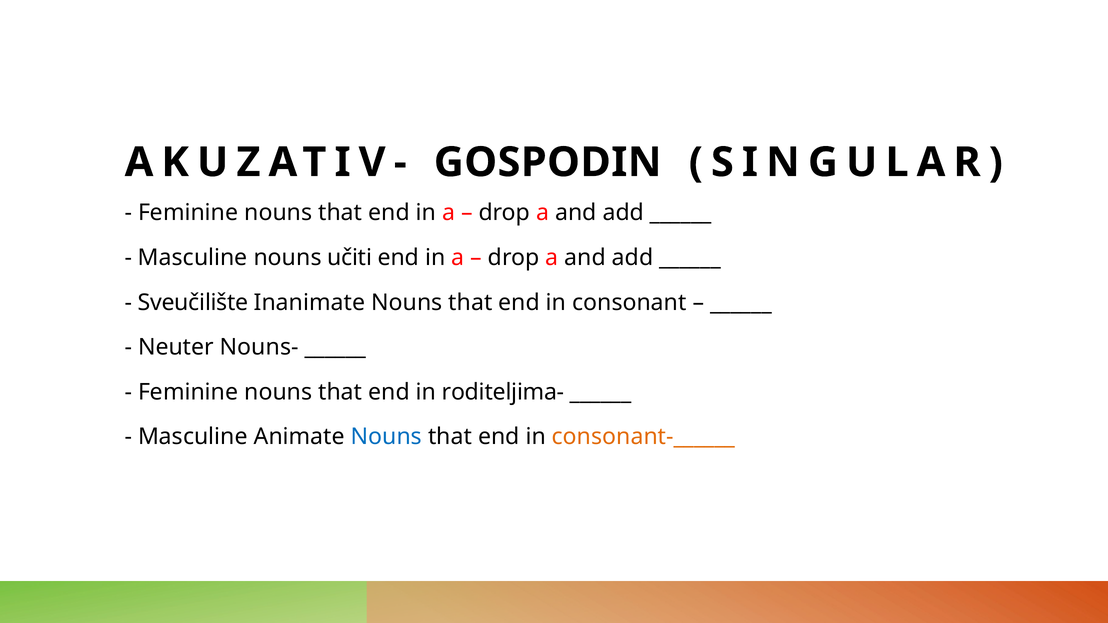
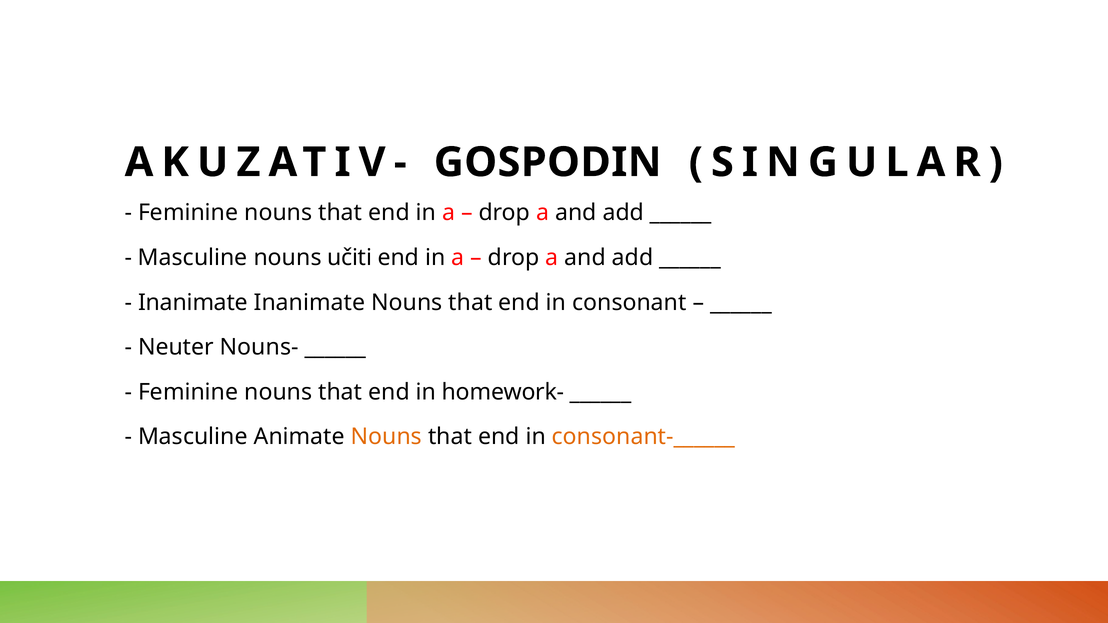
Sveučilište at (193, 303): Sveučilište -> Inanimate
roditeljima-: roditeljima- -> homework-
Nouns at (386, 437) colour: blue -> orange
